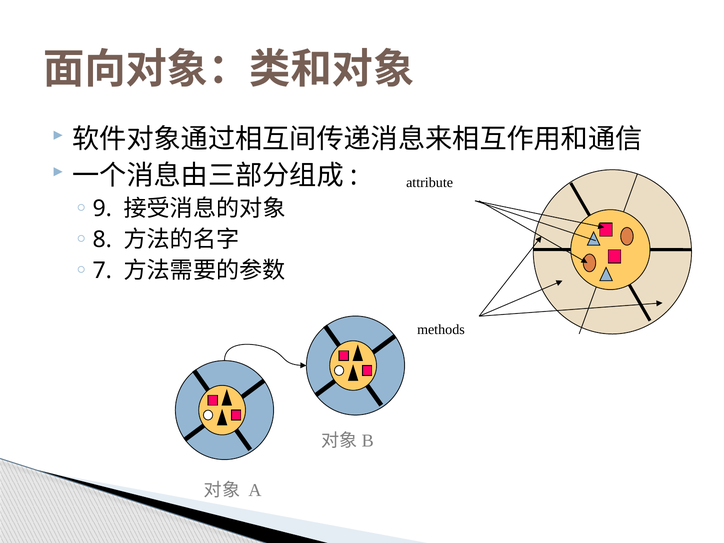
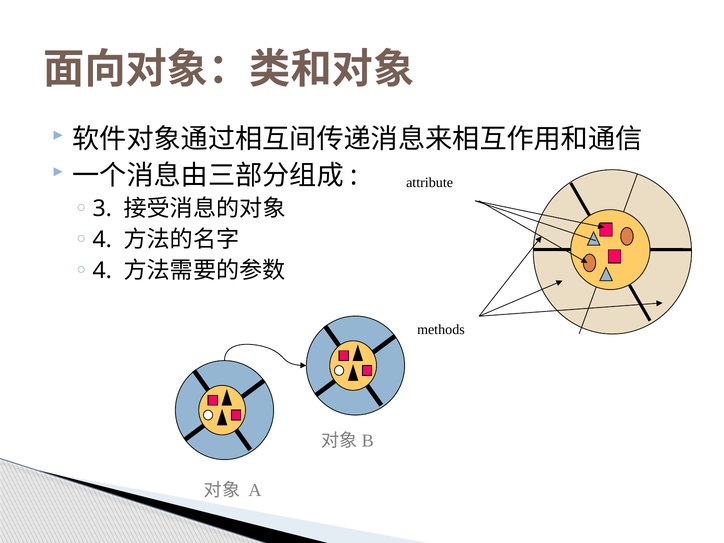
9: 9 -> 3
8 at (102, 240): 8 -> 4
7 at (102, 271): 7 -> 4
